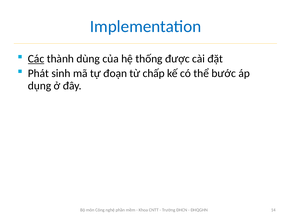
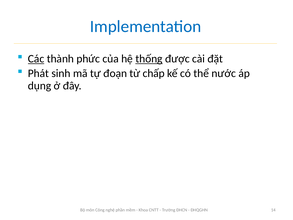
dùng: dùng -> phức
thống underline: none -> present
bước: bước -> nước
